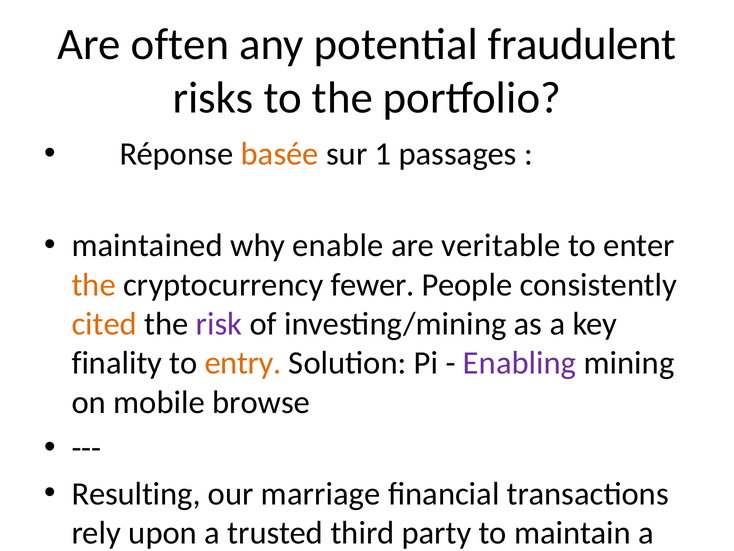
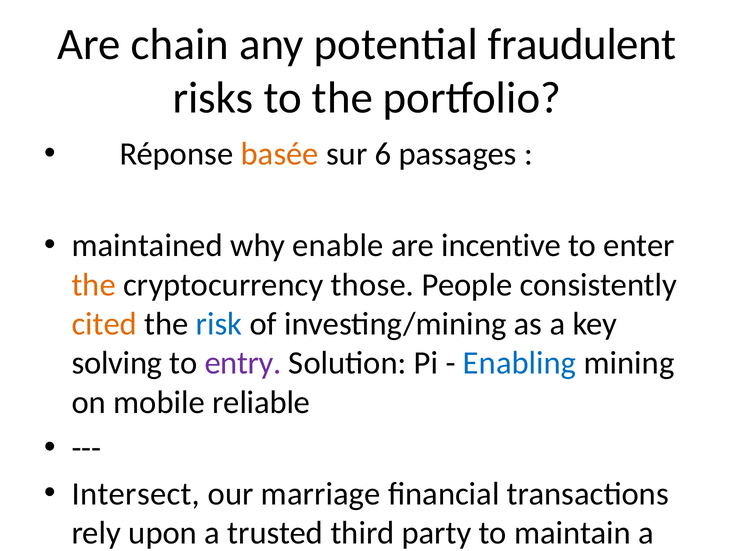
Are often: often -> chain
sur 1: 1 -> 6
veritable: veritable -> incentive
fewer: fewer -> those
risk at (219, 324) colour: purple -> blue
finality: finality -> solving
entry colour: orange -> purple
Enabling colour: purple -> blue
mobile browse: browse -> reliable
Resulting: Resulting -> Intersect
